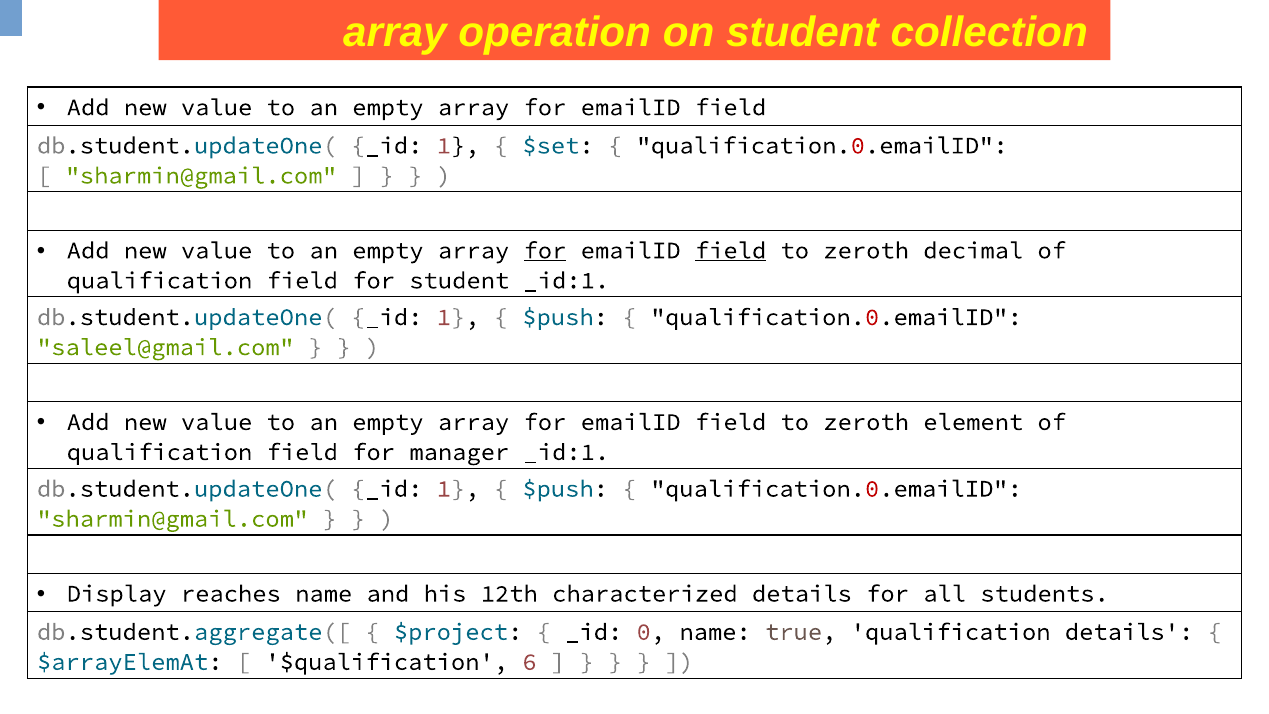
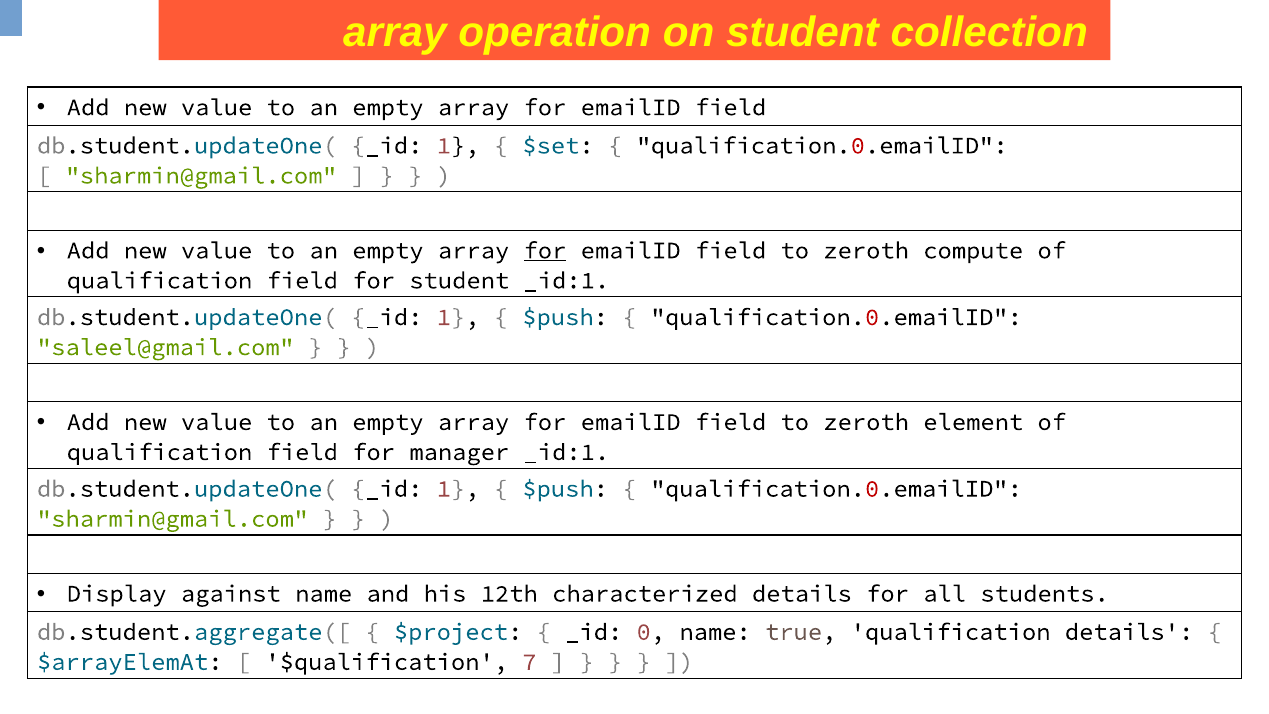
field at (731, 250) underline: present -> none
decimal: decimal -> compute
reaches: reaches -> against
6: 6 -> 7
